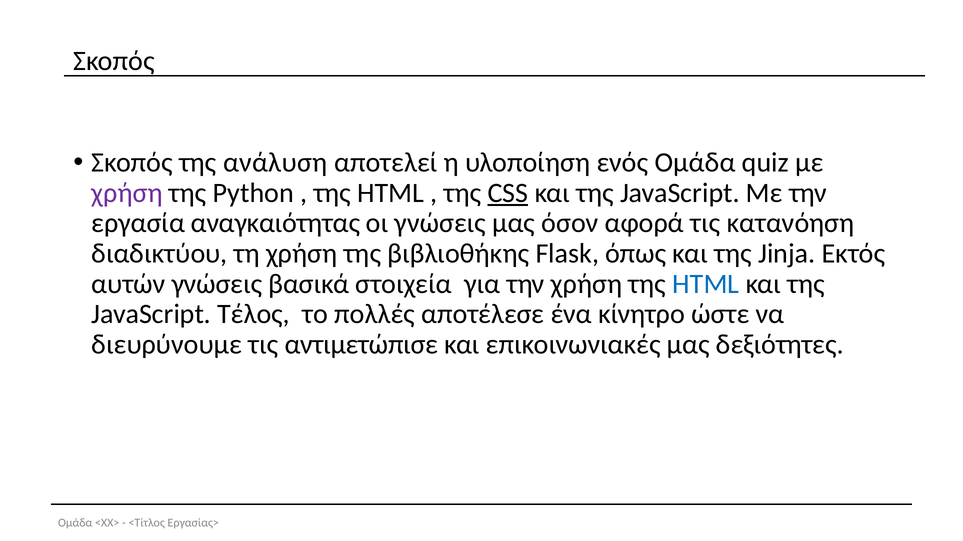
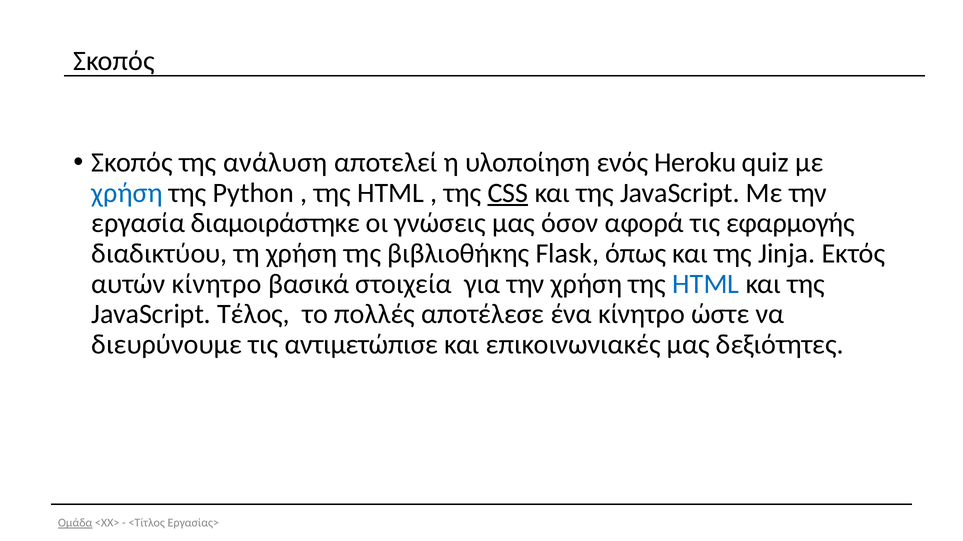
ενός Ομάδα: Ομάδα -> Heroku
χρήση at (127, 193) colour: purple -> blue
αναγκαιότητας: αναγκαιότητας -> διαμοιράστηκε
κατανόηση: κατανόηση -> εφαρμογής
αυτών γνώσεις: γνώσεις -> κίνητρο
Ομάδα at (75, 523) underline: none -> present
